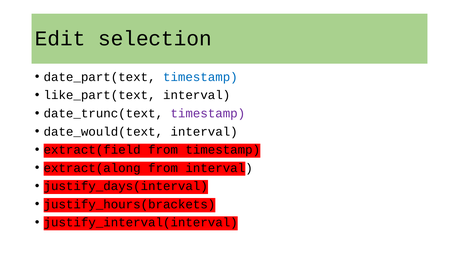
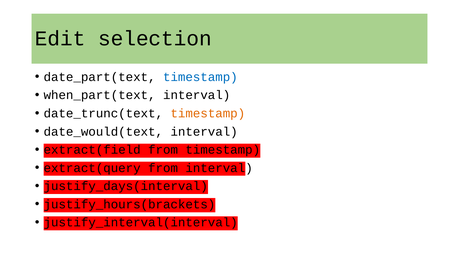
like_part(text: like_part(text -> when_part(text
timestamp at (208, 113) colour: purple -> orange
extract(along: extract(along -> extract(query
